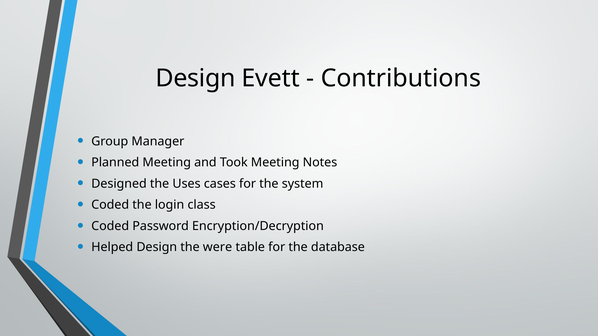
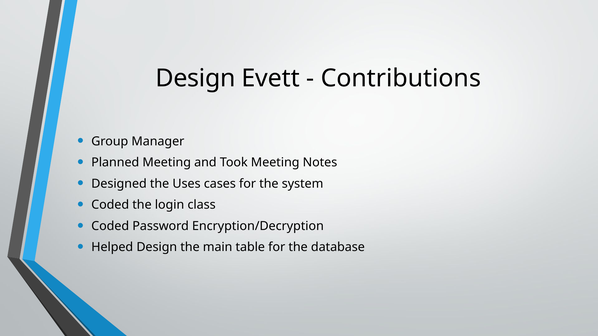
were: were -> main
